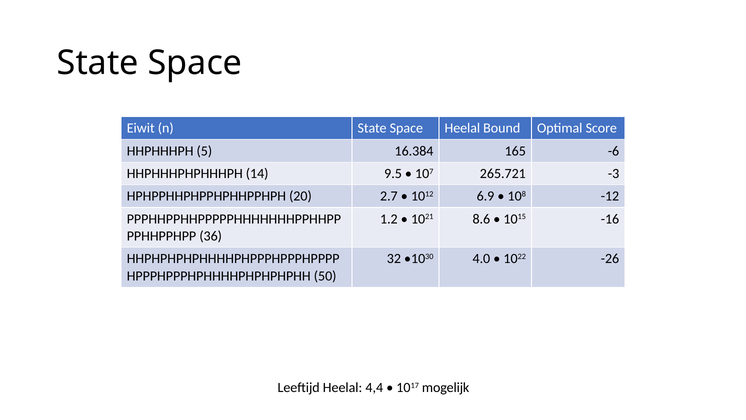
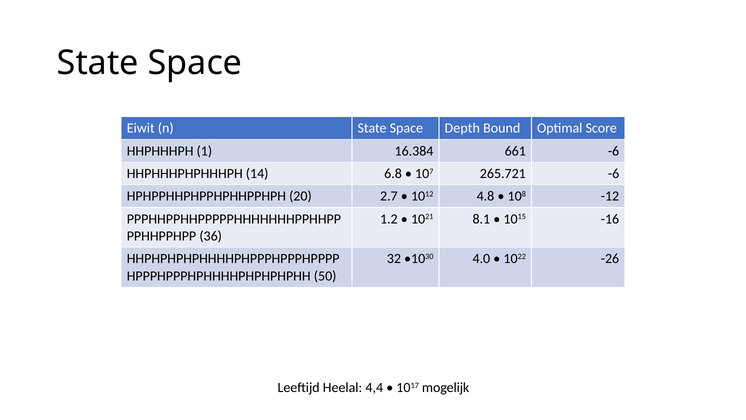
Space Heelal: Heelal -> Depth
5: 5 -> 1
165: 165 -> 661
9.5: 9.5 -> 6.8
265.721 -3: -3 -> -6
6.9: 6.9 -> 4.8
8.6: 8.6 -> 8.1
